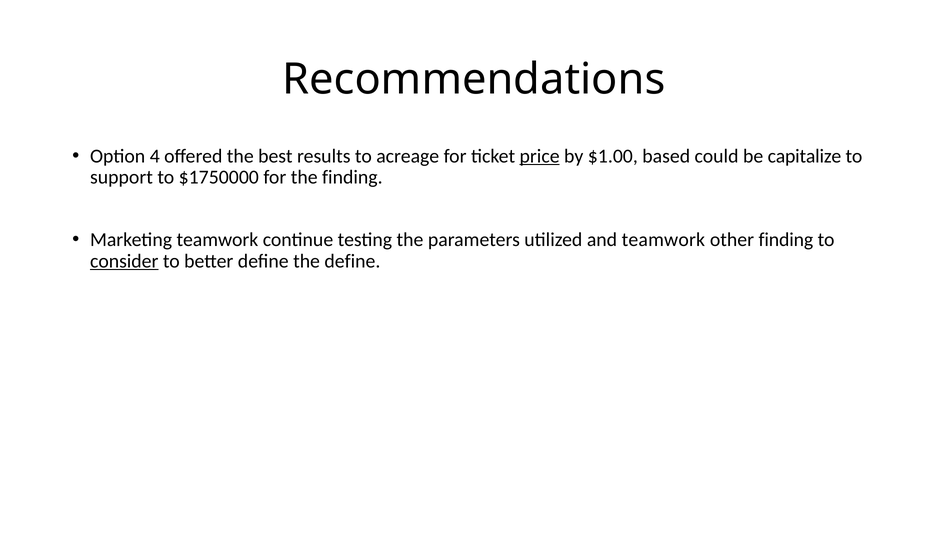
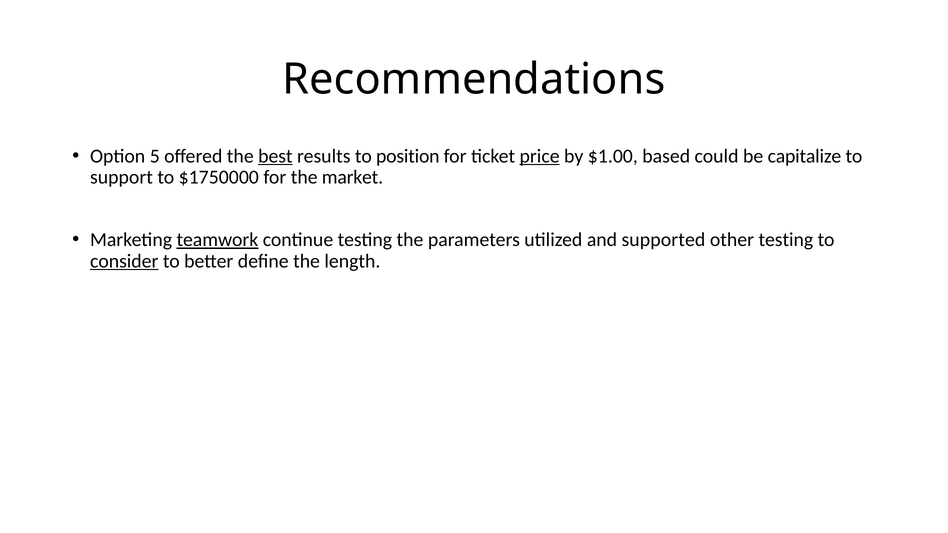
4: 4 -> 5
best underline: none -> present
acreage: acreage -> position
the finding: finding -> market
teamwork at (217, 240) underline: none -> present
and teamwork: teamwork -> supported
other finding: finding -> testing
the define: define -> length
